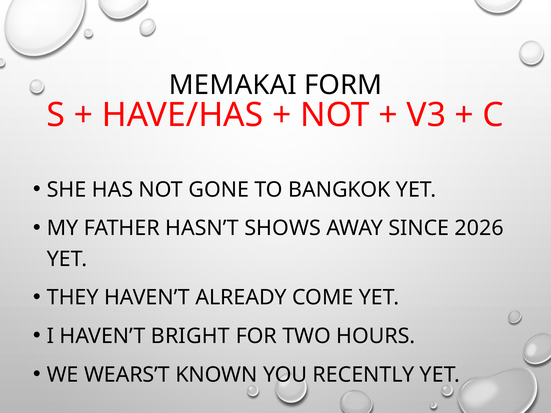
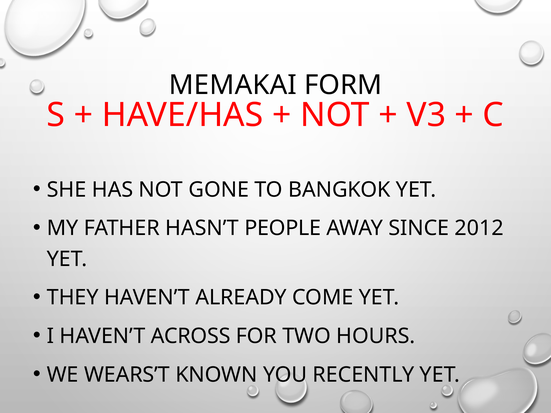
SHOWS: SHOWS -> PEOPLE
2026: 2026 -> 2012
BRIGHT: BRIGHT -> ACROSS
